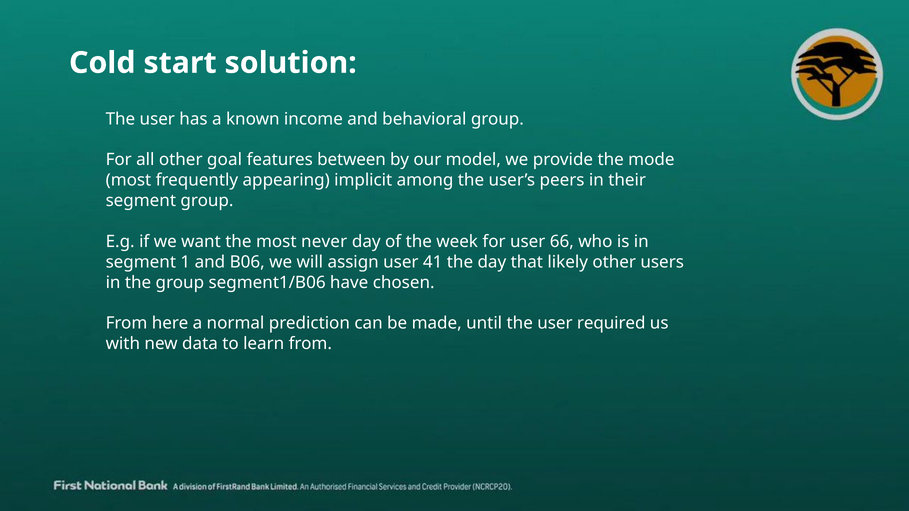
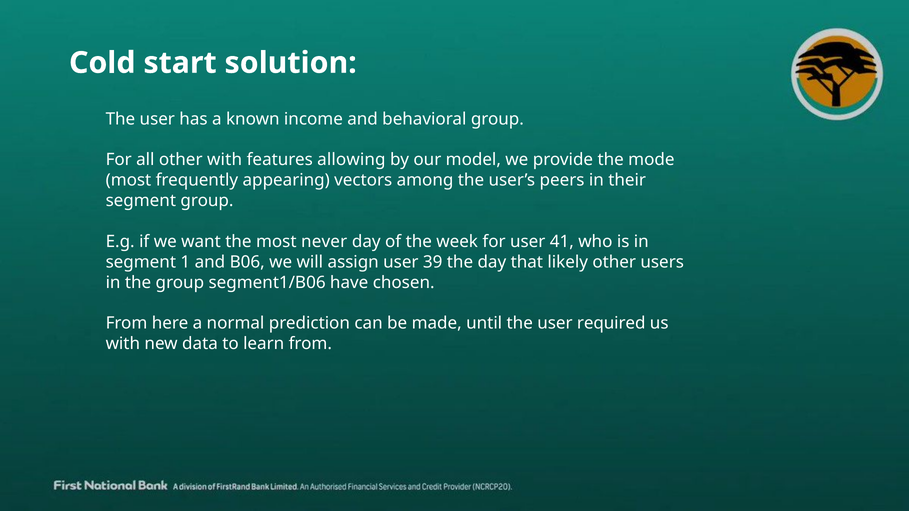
other goal: goal -> with
between: between -> allowing
implicit: implicit -> vectors
66: 66 -> 41
41: 41 -> 39
